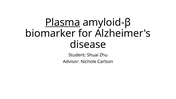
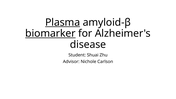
biomarker underline: none -> present
